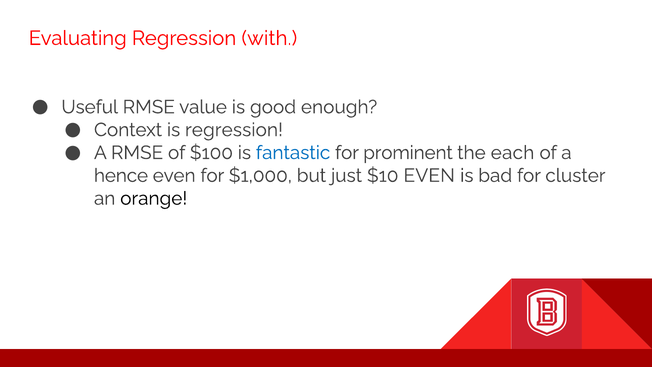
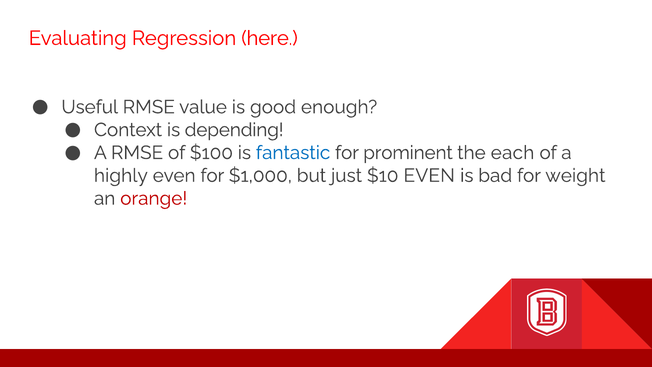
with: with -> here
is regression: regression -> depending
hence: hence -> highly
cluster: cluster -> weight
orange colour: black -> red
